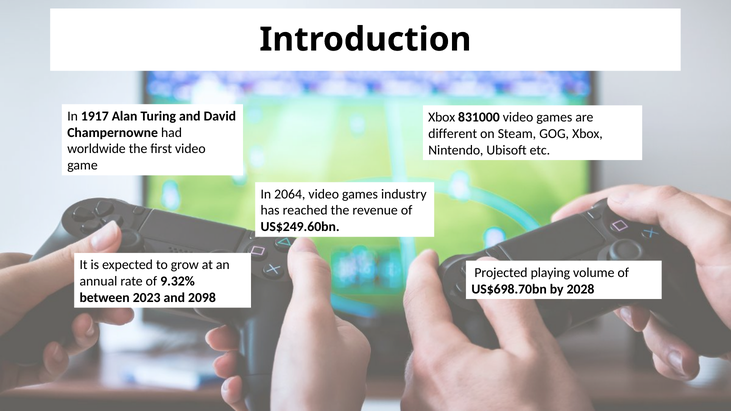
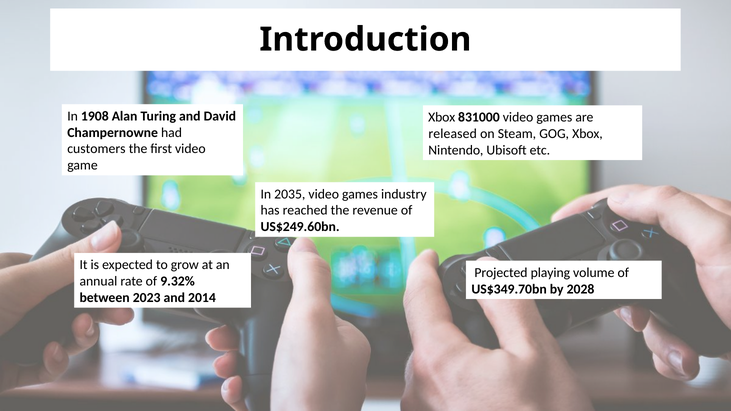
1917: 1917 -> 1908
different: different -> released
worldwide: worldwide -> customers
2064: 2064 -> 2035
US$698.70bn: US$698.70bn -> US$349.70bn
2098: 2098 -> 2014
